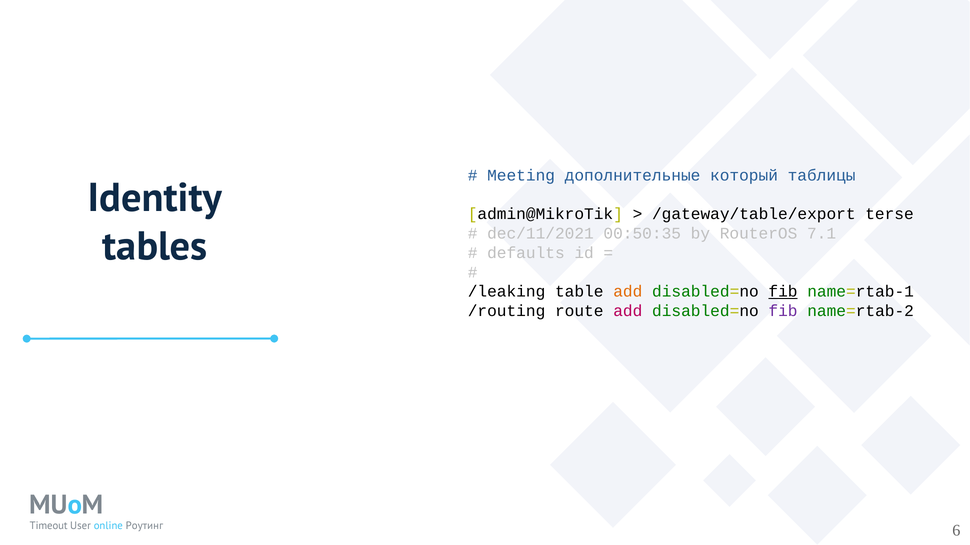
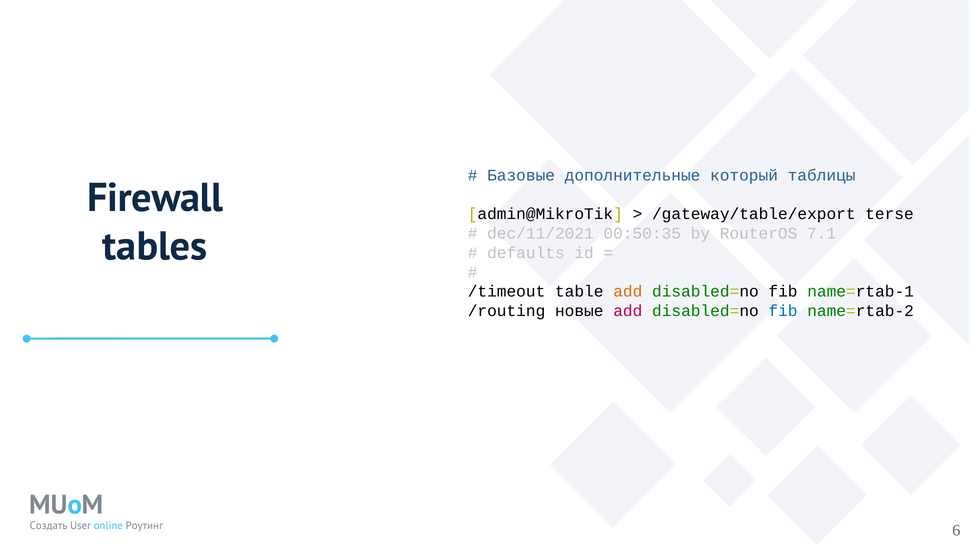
Meeting: Meeting -> Базовые
Identity: Identity -> Firewall
/leaking: /leaking -> /timeout
fib at (783, 292) underline: present -> none
route: route -> новые
fib at (783, 311) colour: purple -> blue
Timeout: Timeout -> Создать
